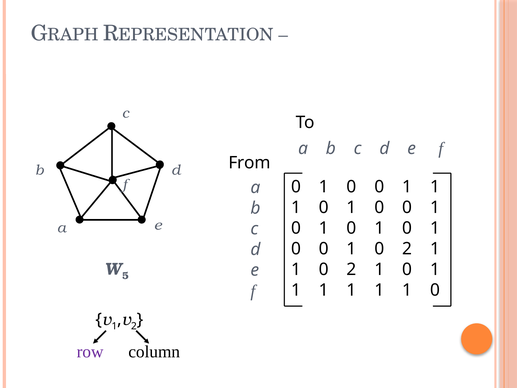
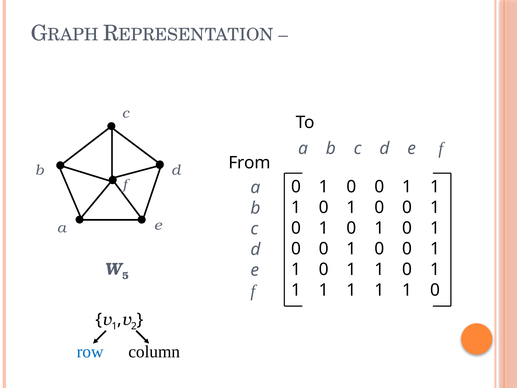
2 at (407, 249): 2 -> 0
2 at (352, 269): 2 -> 1
row colour: purple -> blue
